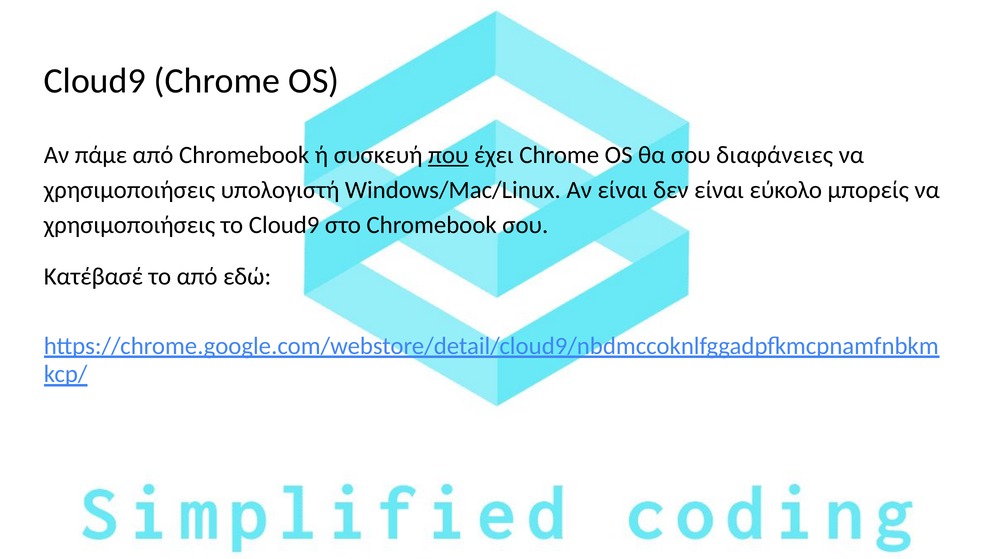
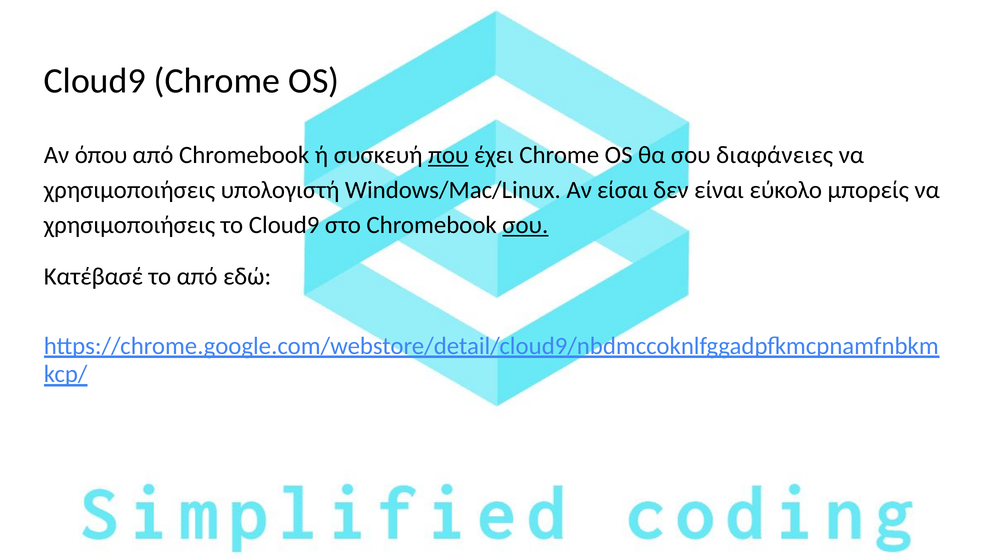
πάμε: πάμε -> όπου
Αν είναι: είναι -> είσαι
σου at (525, 225) underline: none -> present
